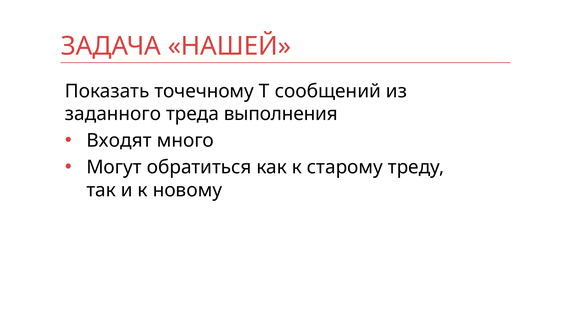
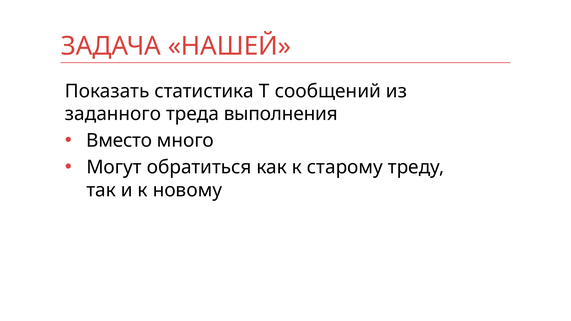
точечному: точечному -> статистика
Входят: Входят -> Вместо
